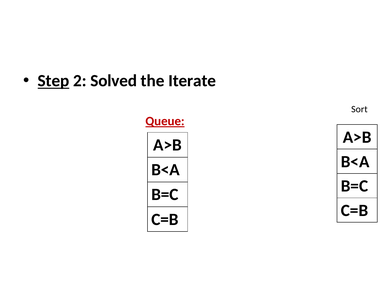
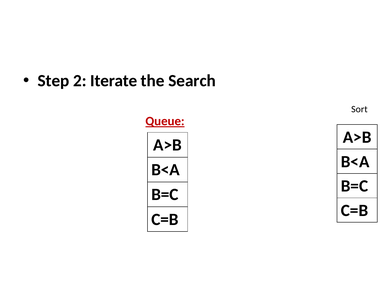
Step underline: present -> none
Solved: Solved -> Iterate
Iterate: Iterate -> Search
